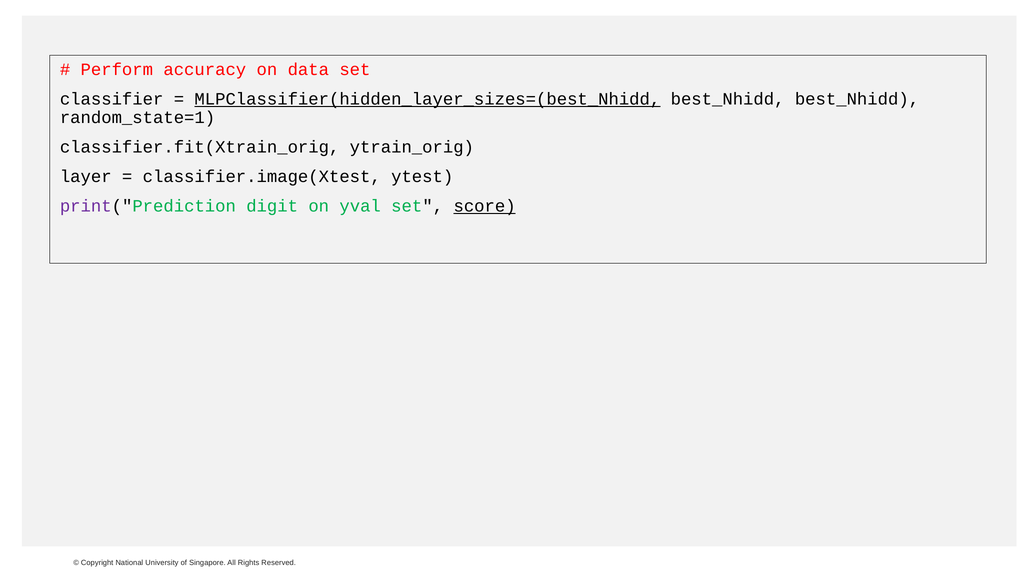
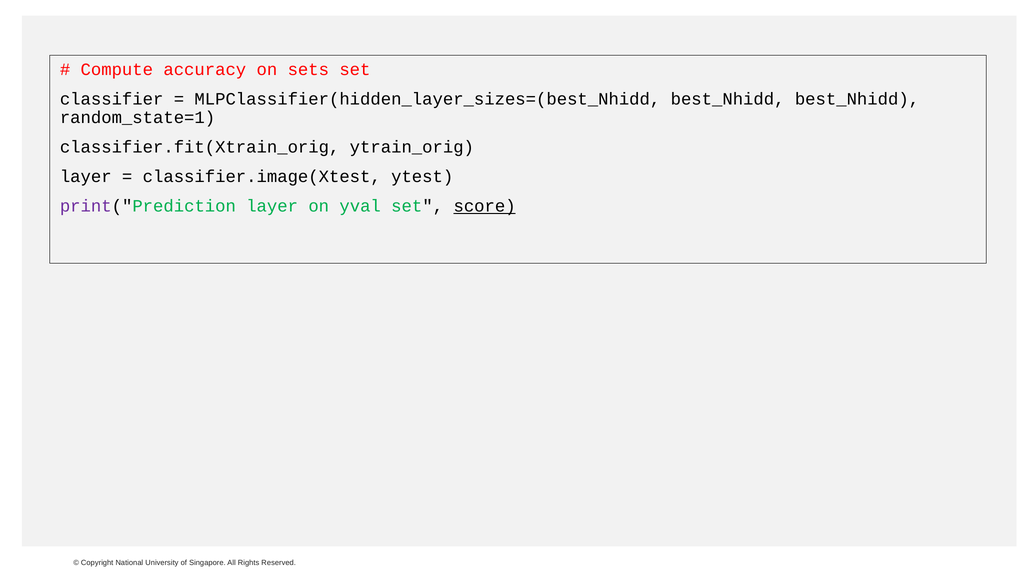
Perform: Perform -> Compute
data: data -> sets
MLPClassifier(hidden_layer_sizes=(best_Nhidd underline: present -> none
print("Prediction digit: digit -> layer
